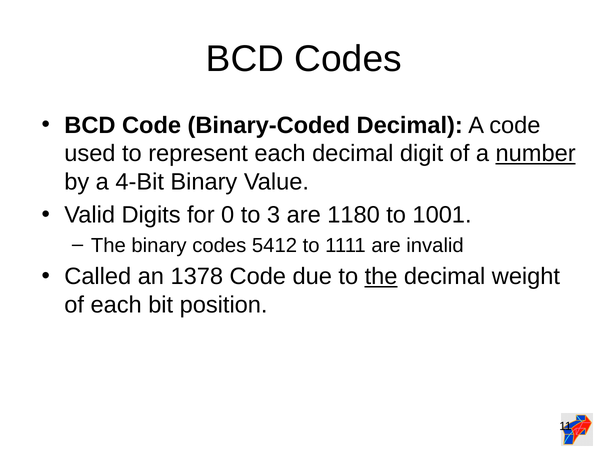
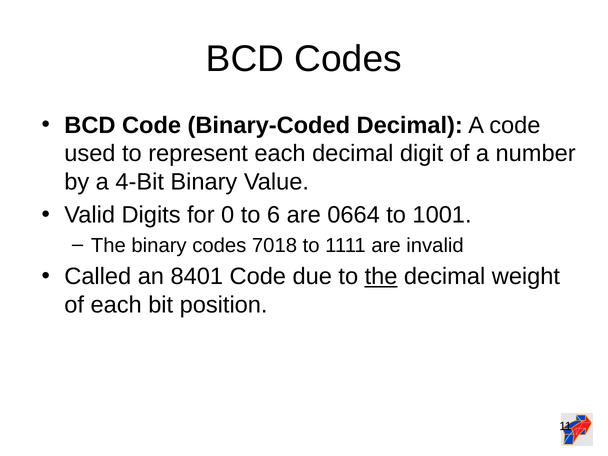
number underline: present -> none
3: 3 -> 6
1180: 1180 -> 0664
5412: 5412 -> 7018
1378: 1378 -> 8401
